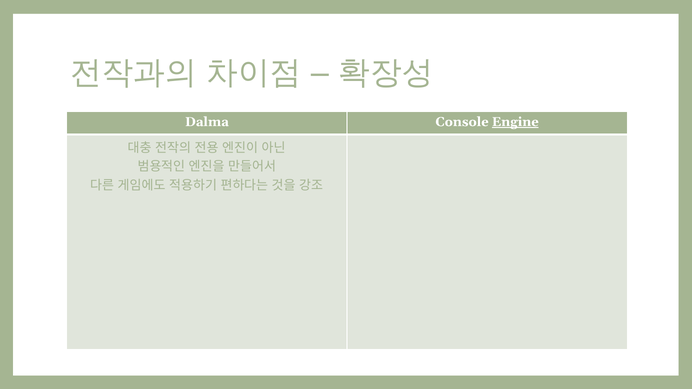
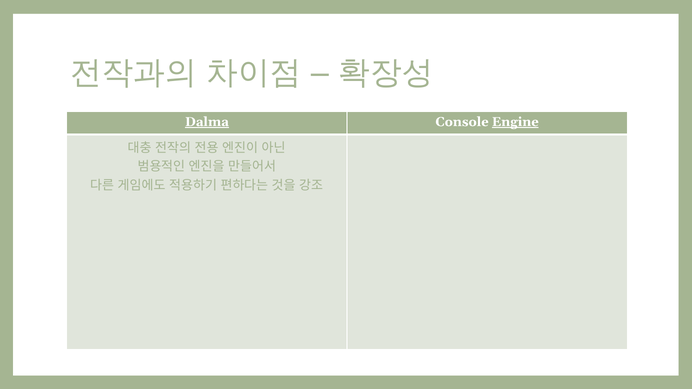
Dalma underline: none -> present
